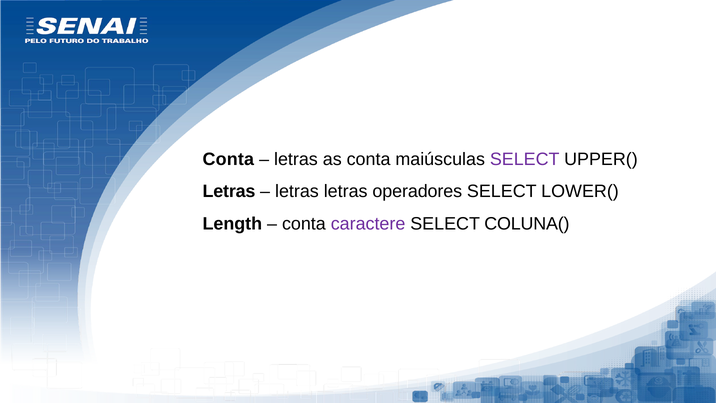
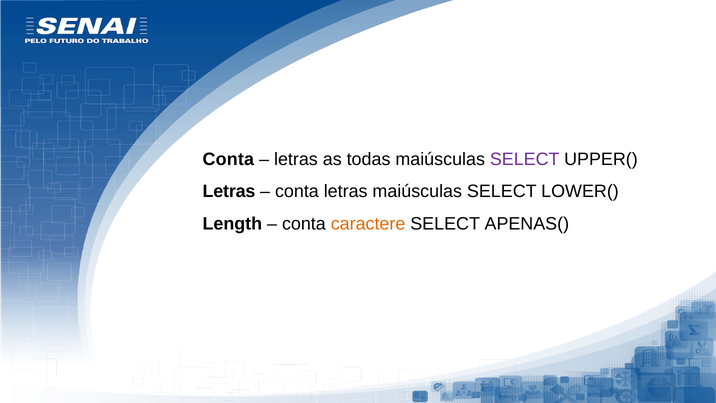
as conta: conta -> todas
letras at (297, 191): letras -> conta
letras operadores: operadores -> maiúsculas
caractere colour: purple -> orange
COLUNA(: COLUNA( -> APENAS(
